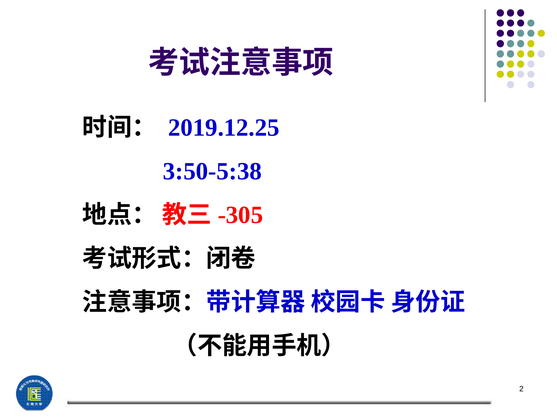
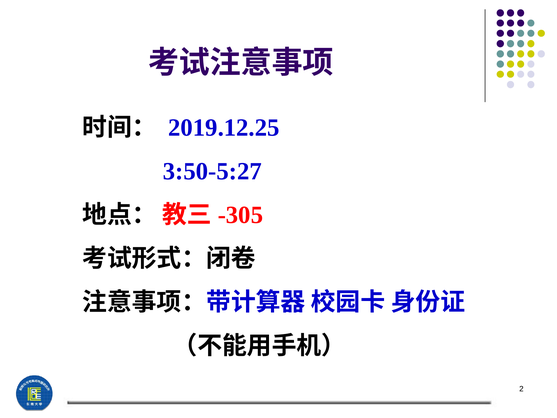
3:50-5:38: 3:50-5:38 -> 3:50-5:27
